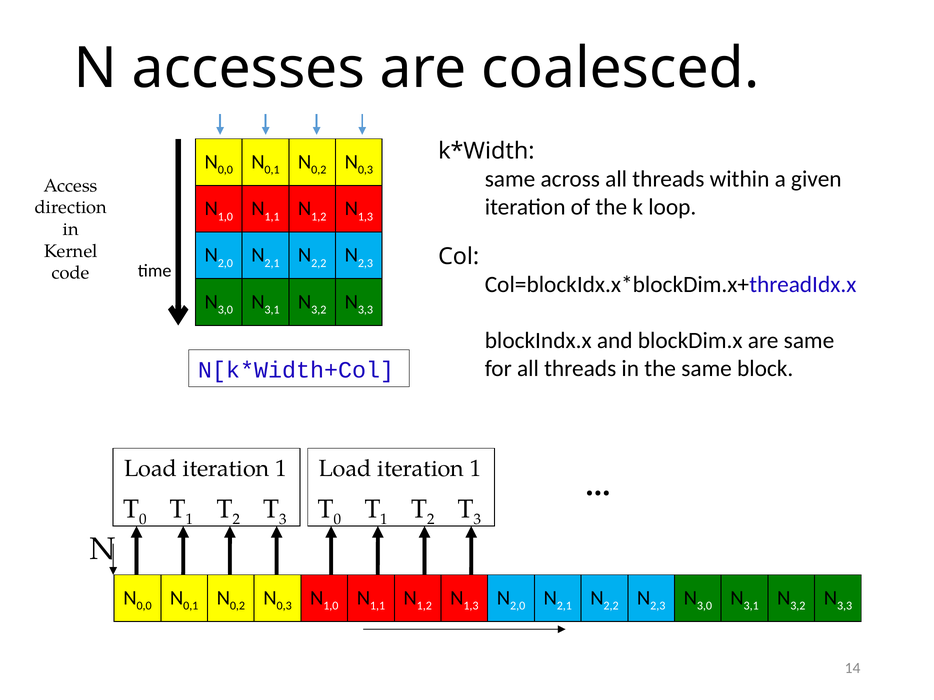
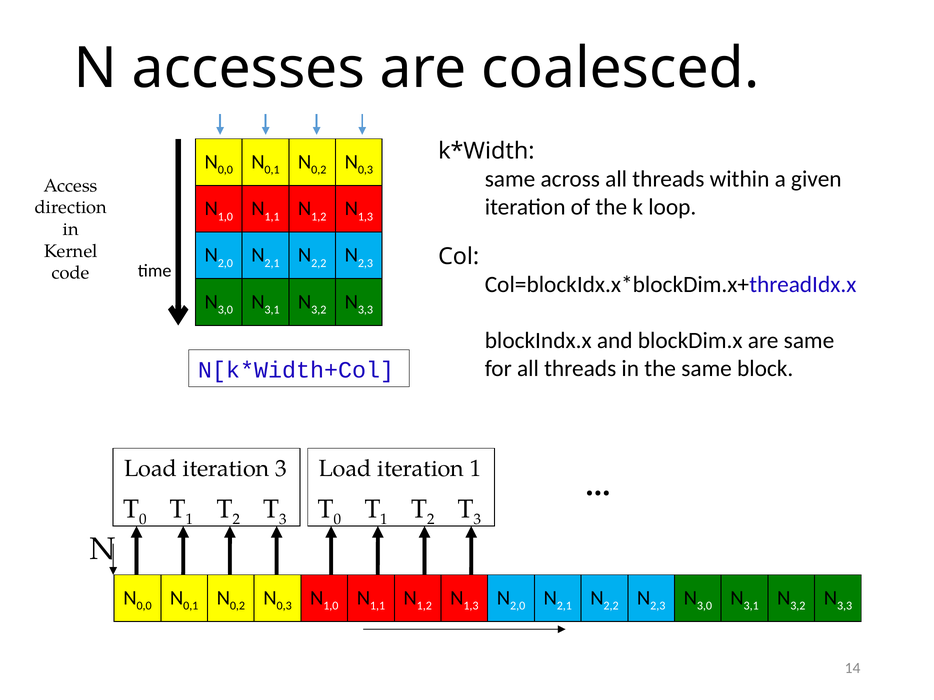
1 at (281, 469): 1 -> 3
